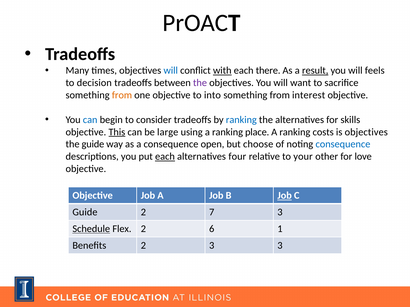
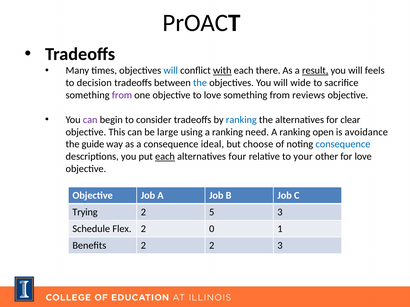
the at (200, 83) colour: purple -> blue
want: want -> wide
from at (122, 95) colour: orange -> purple
to into: into -> love
interest: interest -> reviews
can at (90, 120) colour: blue -> purple
skills: skills -> clear
This underline: present -> none
place: place -> need
costs: costs -> open
is objectives: objectives -> avoidance
open: open -> ideal
Job at (285, 196) underline: present -> none
Guide at (85, 212): Guide -> Trying
7: 7 -> 5
Schedule underline: present -> none
6: 6 -> 0
2 3: 3 -> 2
